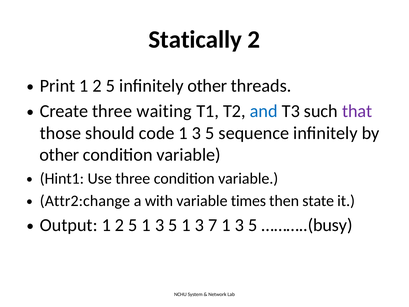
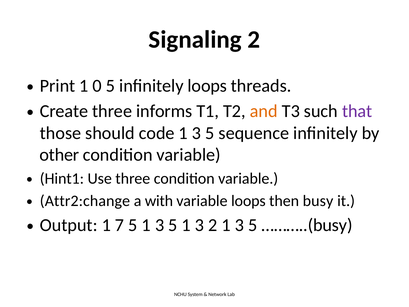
Statically: Statically -> Signaling
2 at (97, 86): 2 -> 0
infinitely other: other -> loops
waiting: waiting -> informs
and colour: blue -> orange
variable times: times -> loops
state: state -> busy
2 at (120, 225): 2 -> 7
3 7: 7 -> 2
